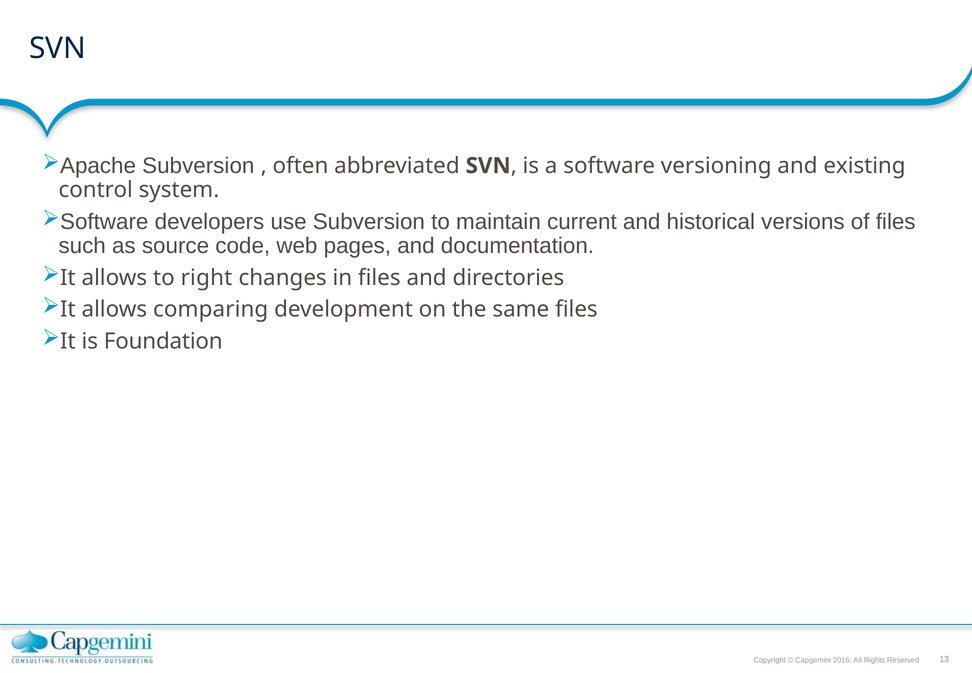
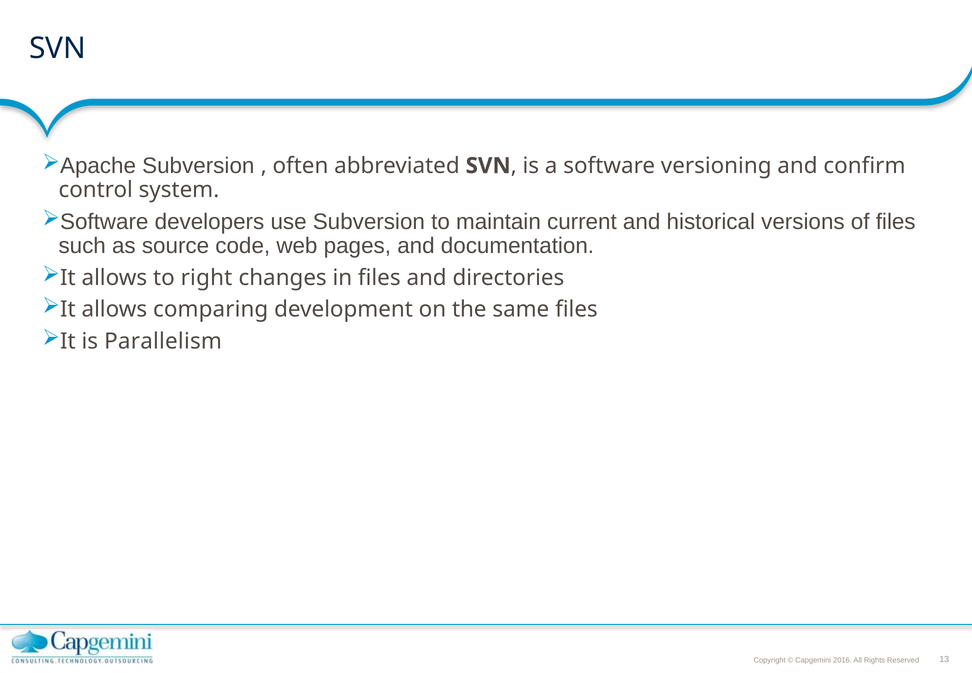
existing: existing -> confirm
Foundation: Foundation -> Parallelism
